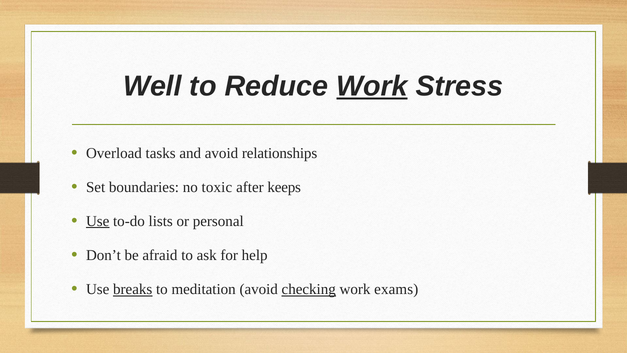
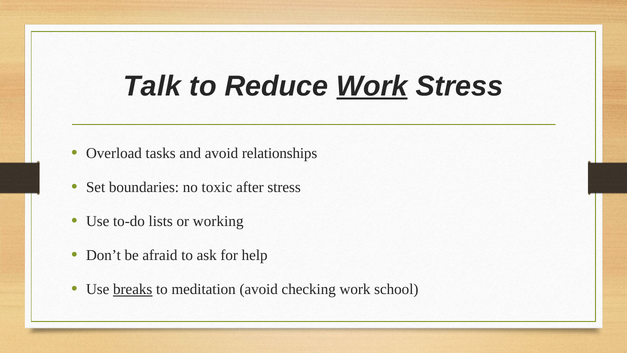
Well: Well -> Talk
after keeps: keeps -> stress
Use at (98, 221) underline: present -> none
personal: personal -> working
checking underline: present -> none
exams: exams -> school
